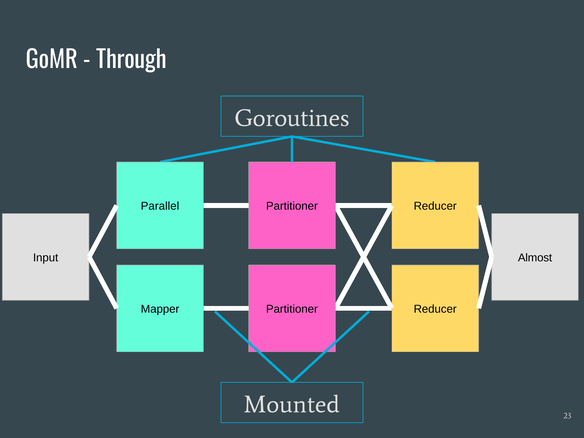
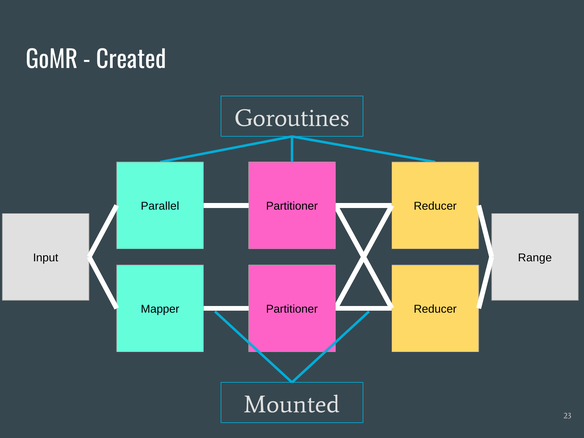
Through: Through -> Created
Almost: Almost -> Range
